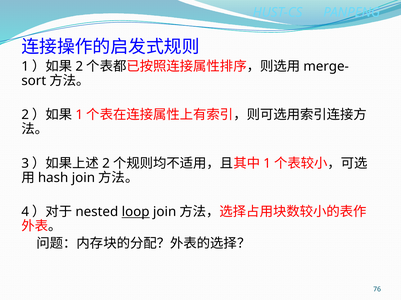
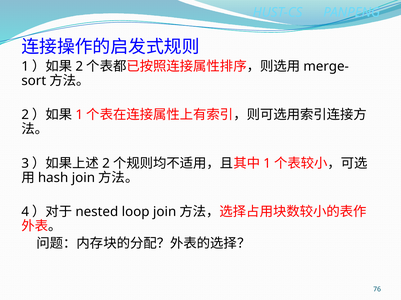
loop underline: present -> none
